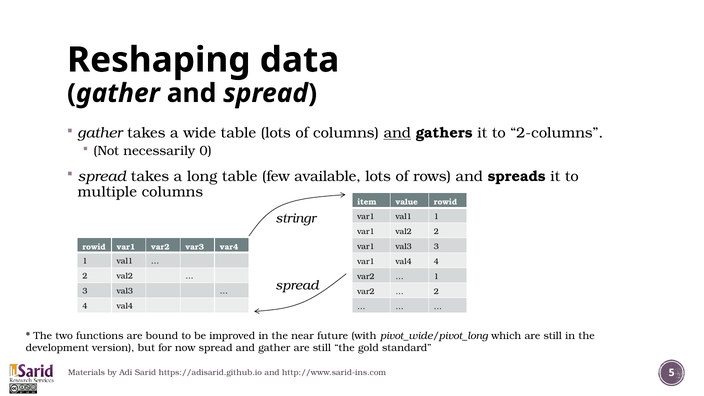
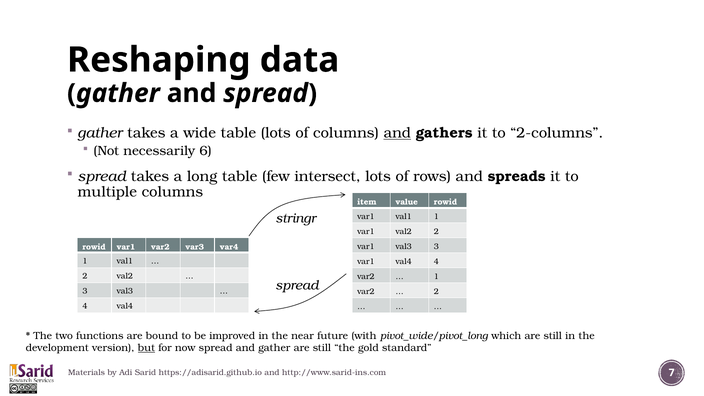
0: 0 -> 6
available: available -> intersect
but underline: none -> present
5: 5 -> 7
